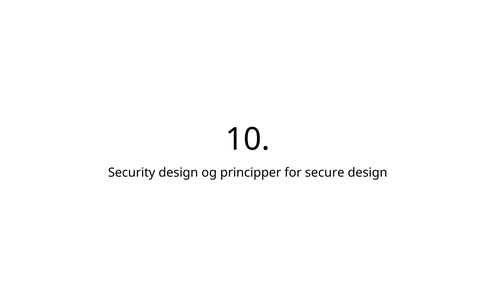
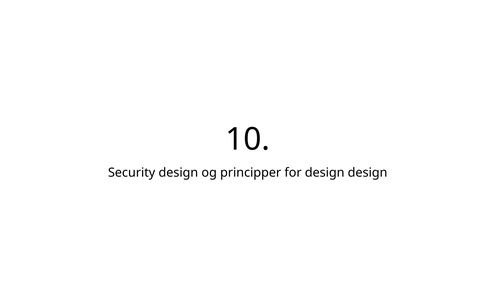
for secure: secure -> design
